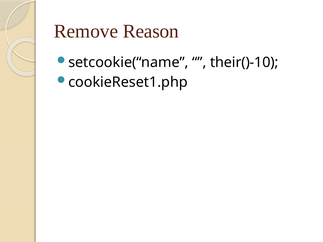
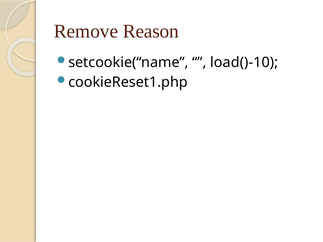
their()-10: their()-10 -> load()-10
